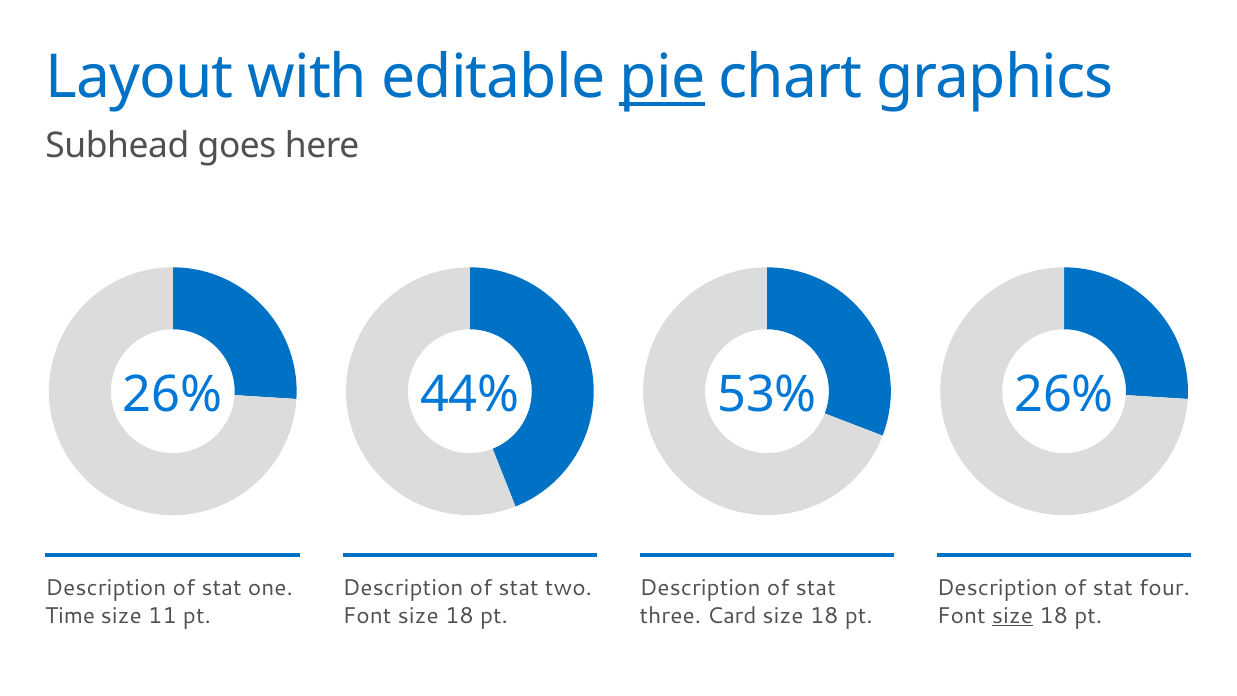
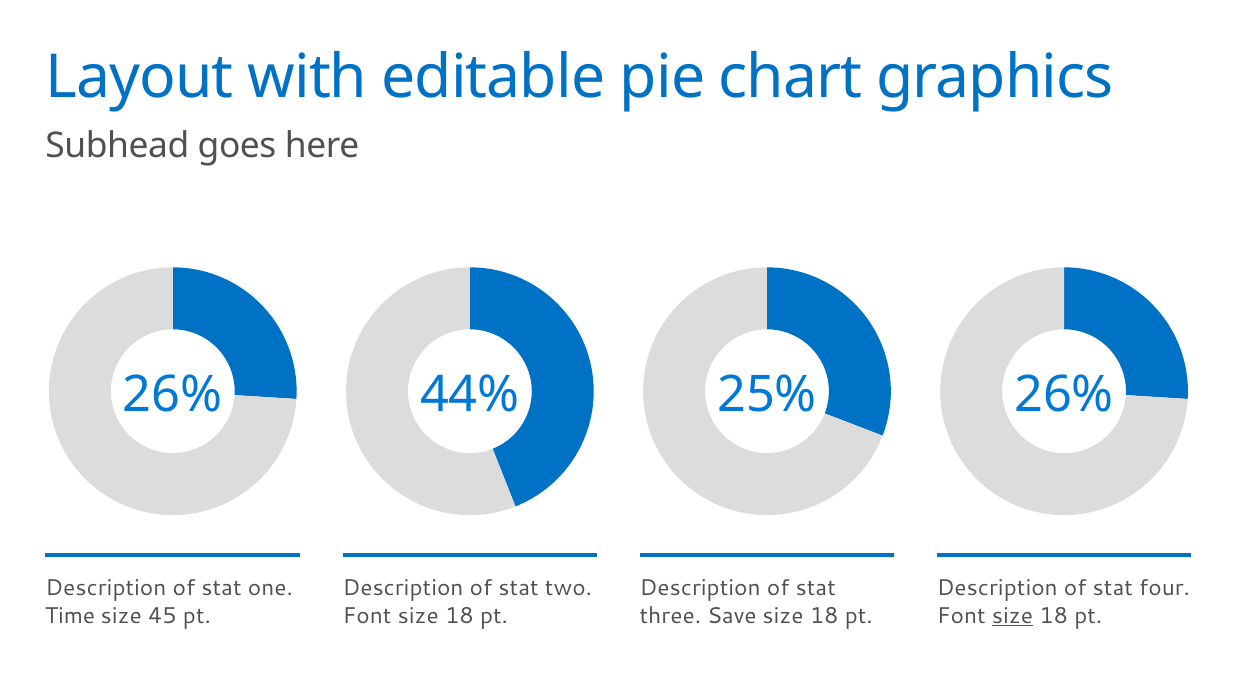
pie underline: present -> none
53%: 53% -> 25%
11: 11 -> 45
Card: Card -> Save
